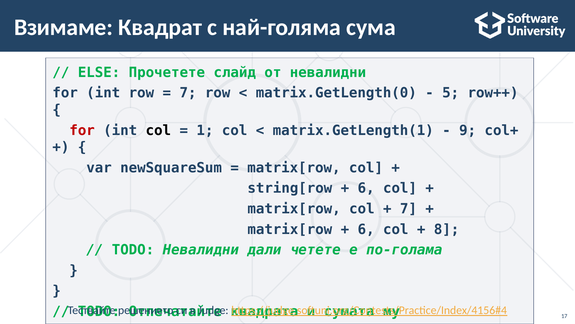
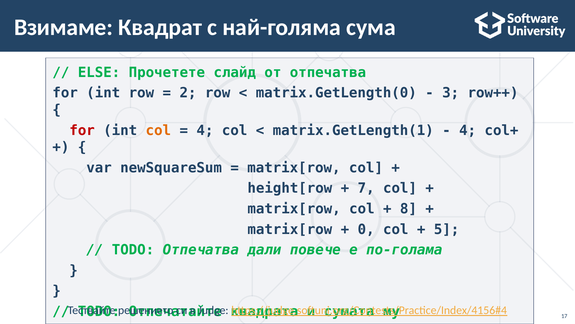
от невалидни: невалидни -> отпечатва
7 at (188, 93): 7 -> 2
5: 5 -> 3
col at (158, 130) colour: black -> orange
1 at (205, 130): 1 -> 4
9 at (468, 130): 9 -> 4
string[row: string[row -> height[row
6 at (366, 188): 6 -> 7
7 at (408, 208): 7 -> 8
6 at (366, 229): 6 -> 0
8: 8 -> 5
TODO Невалидни: Невалидни -> Отпечатва
четете: четете -> повече
